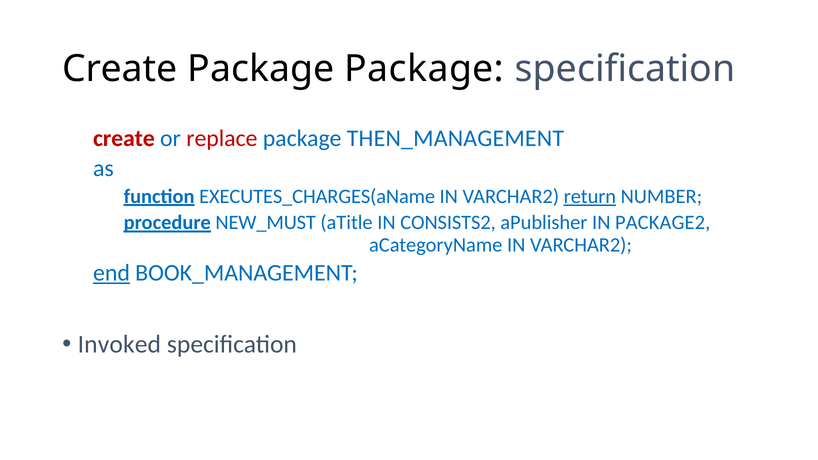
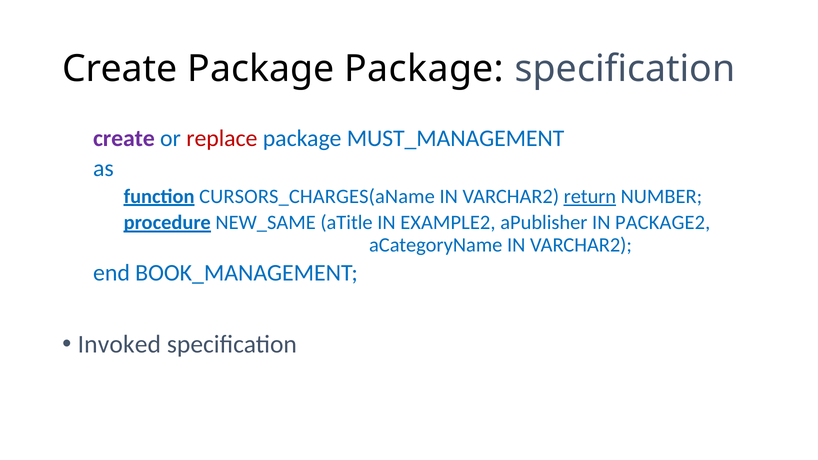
create at (124, 138) colour: red -> purple
THEN_MANAGEMENT: THEN_MANAGEMENT -> MUST_MANAGEMENT
EXECUTES_CHARGES(aName: EXECUTES_CHARGES(aName -> CURSORS_CHARGES(aName
NEW_MUST: NEW_MUST -> NEW_SAME
CONSISTS2: CONSISTS2 -> EXAMPLE2
end underline: present -> none
